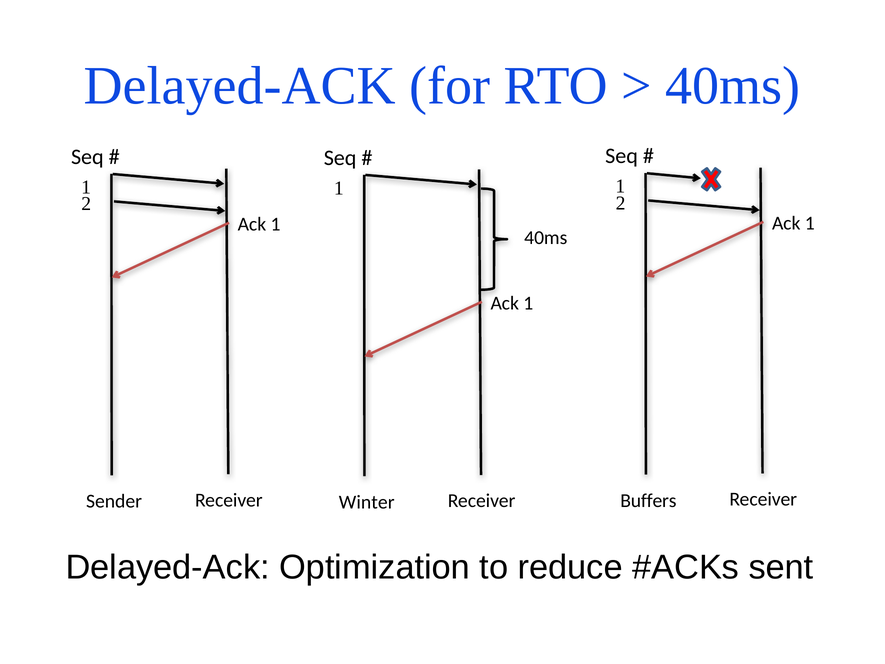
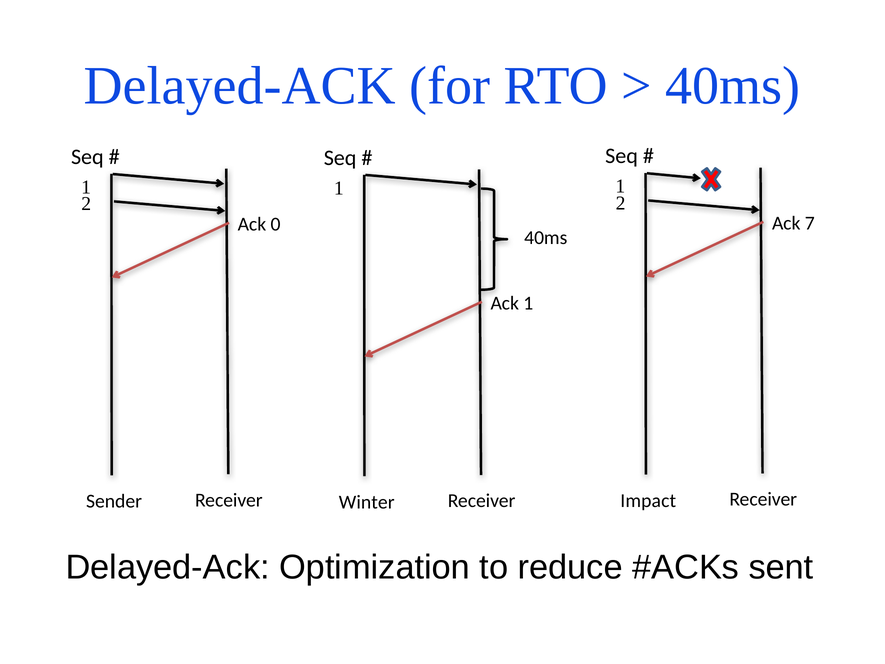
1 at (810, 223): 1 -> 7
1 at (276, 224): 1 -> 0
Buffers: Buffers -> Impact
